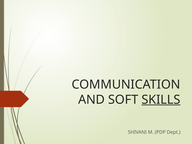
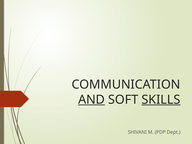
AND underline: none -> present
